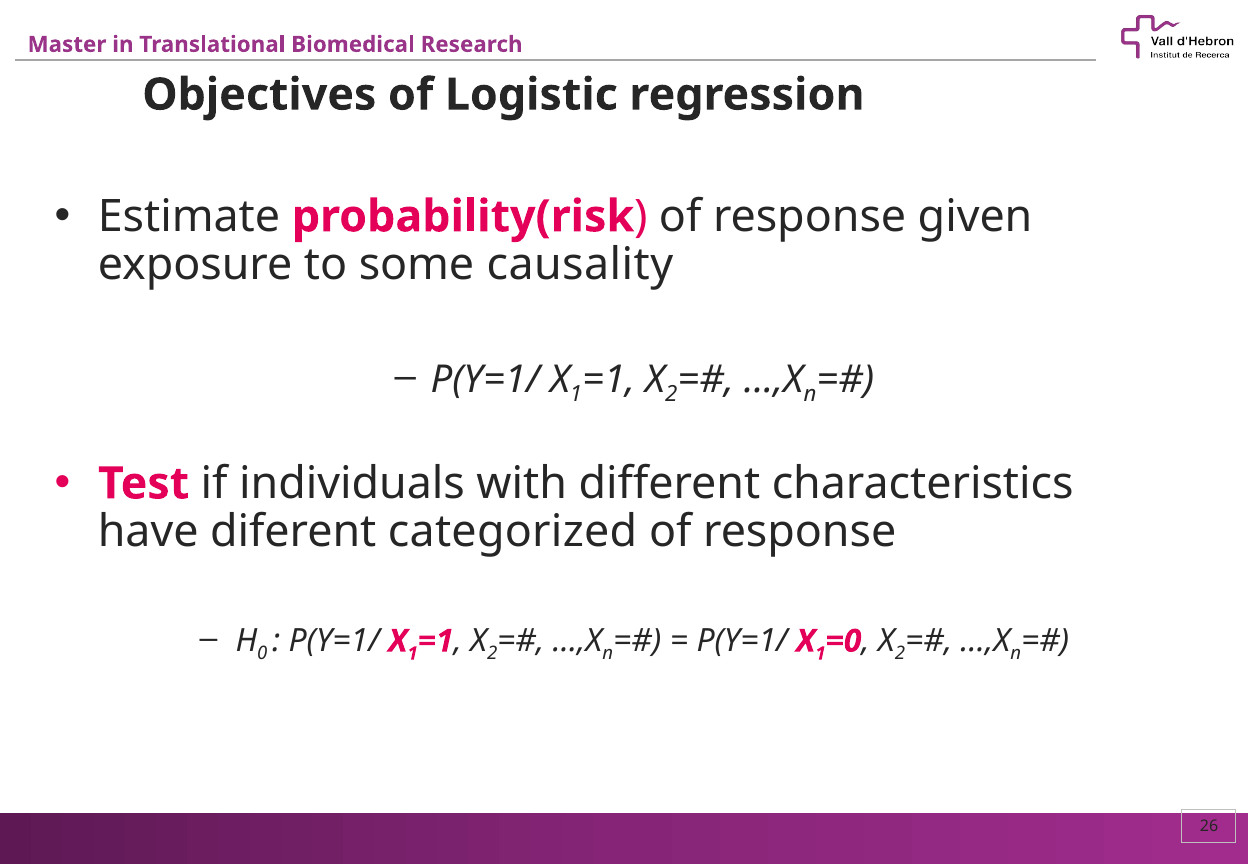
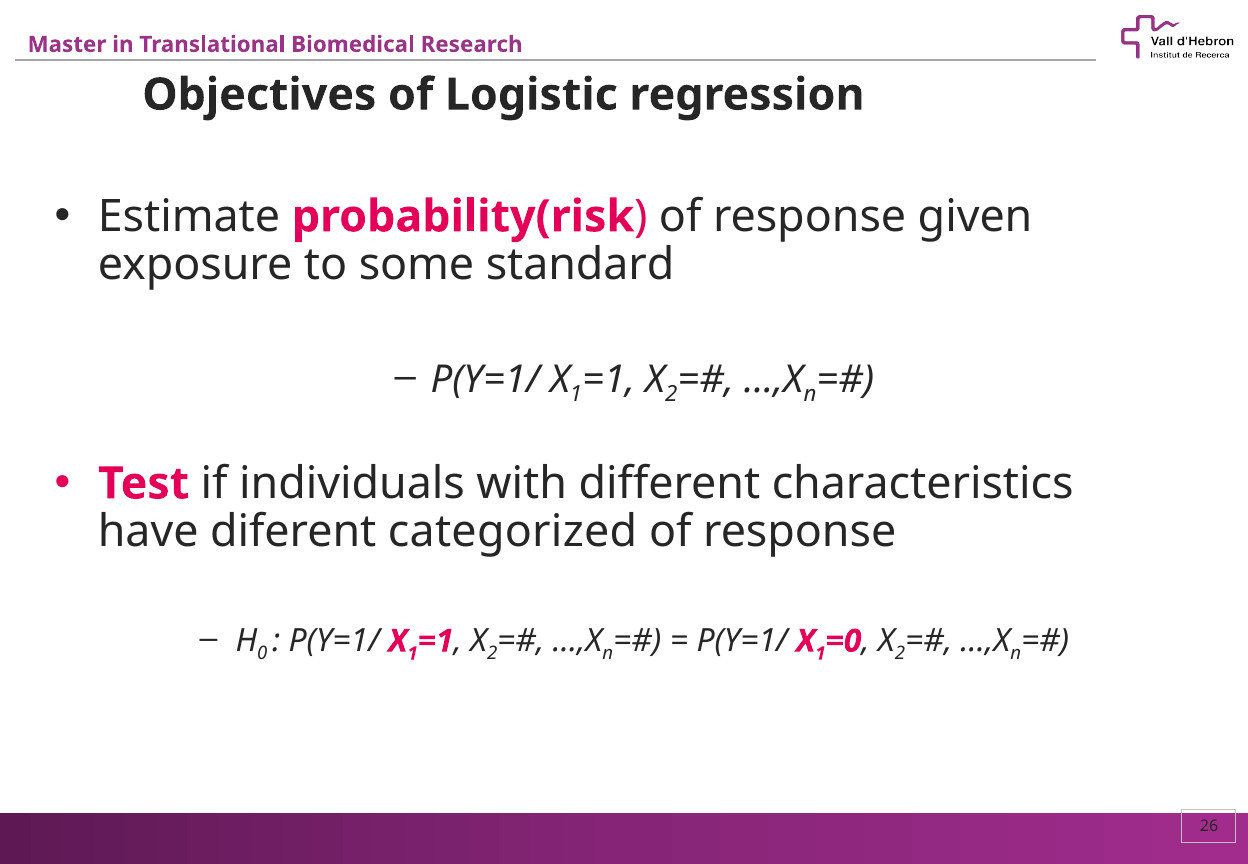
causality: causality -> standard
